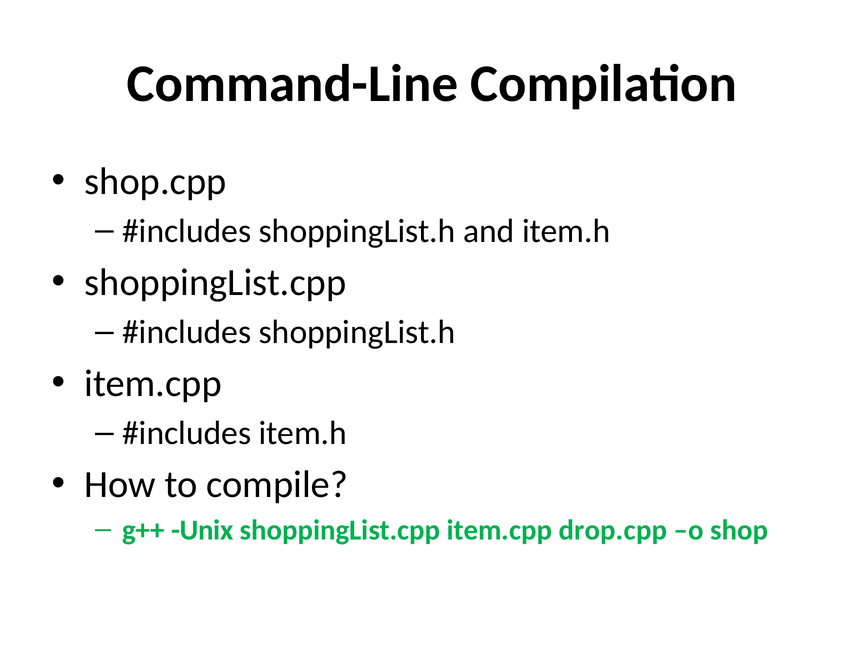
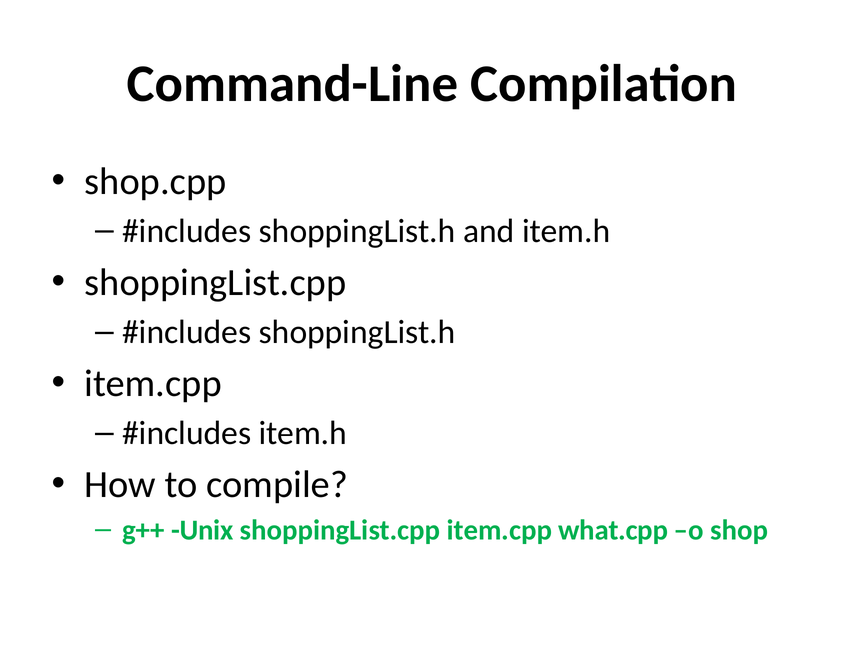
drop.cpp: drop.cpp -> what.cpp
